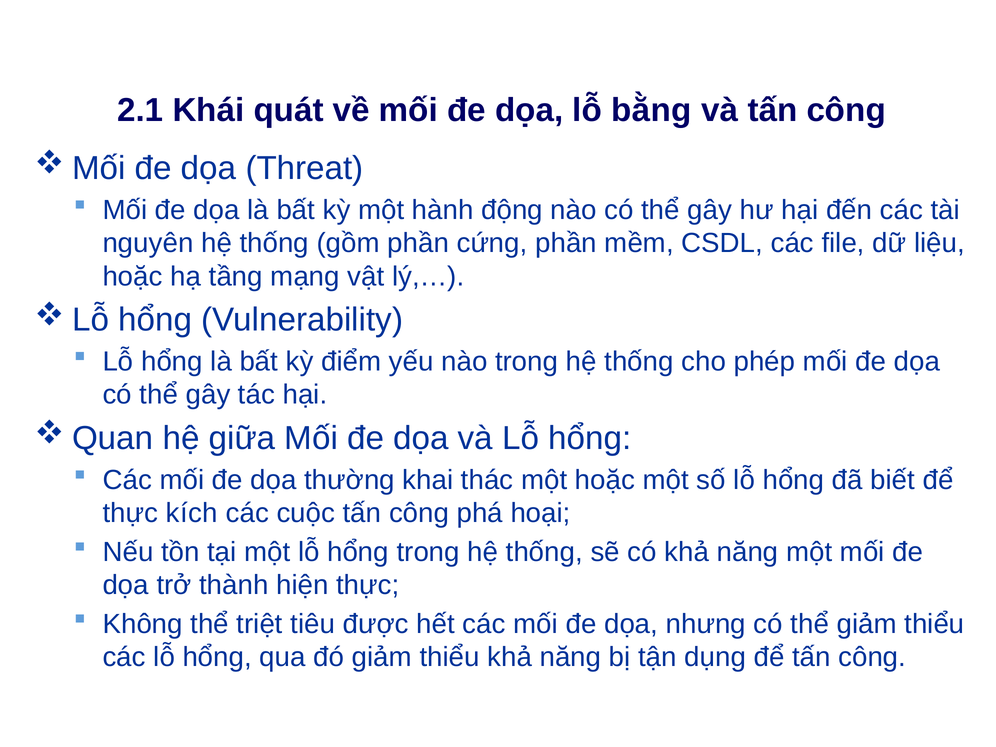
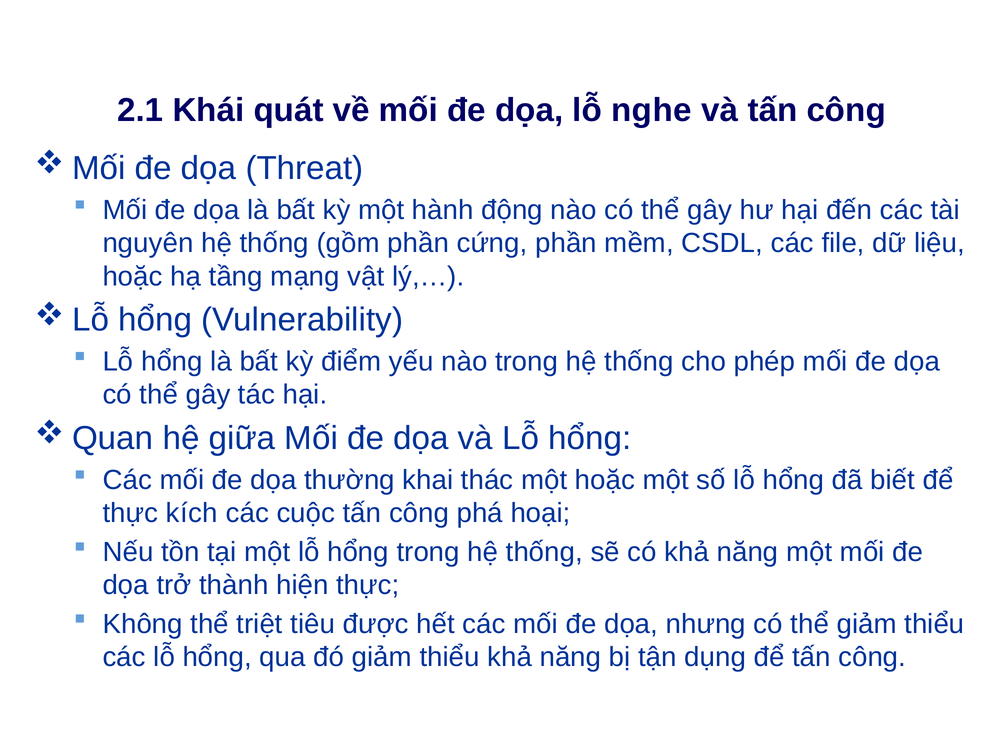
bằng: bằng -> nghe
